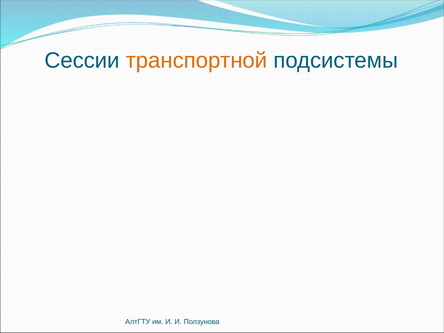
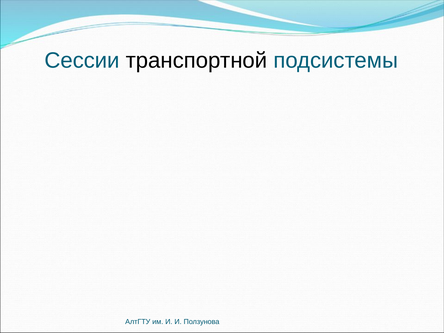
транспортной colour: orange -> black
